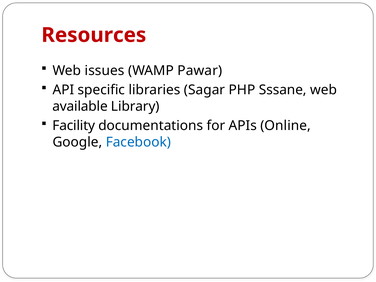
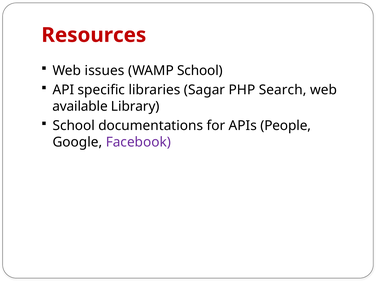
WAMP Pawar: Pawar -> School
Sssane: Sssane -> Search
Facility at (74, 126): Facility -> School
Online: Online -> People
Facebook colour: blue -> purple
